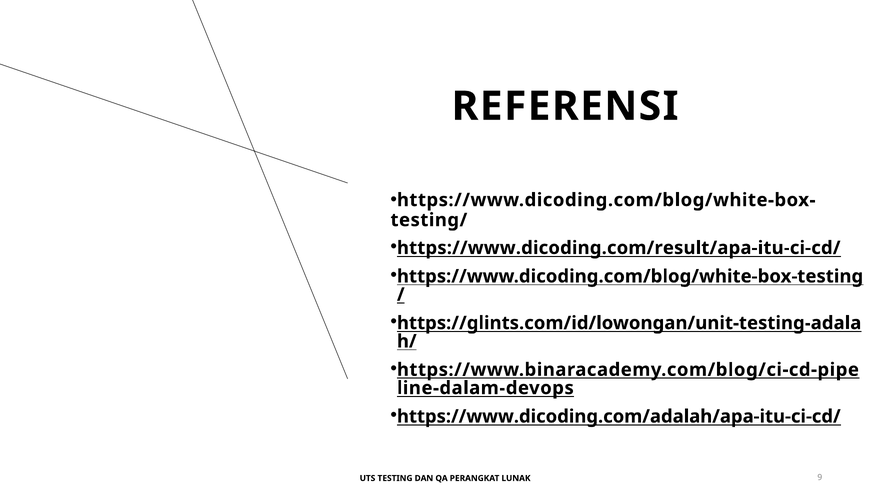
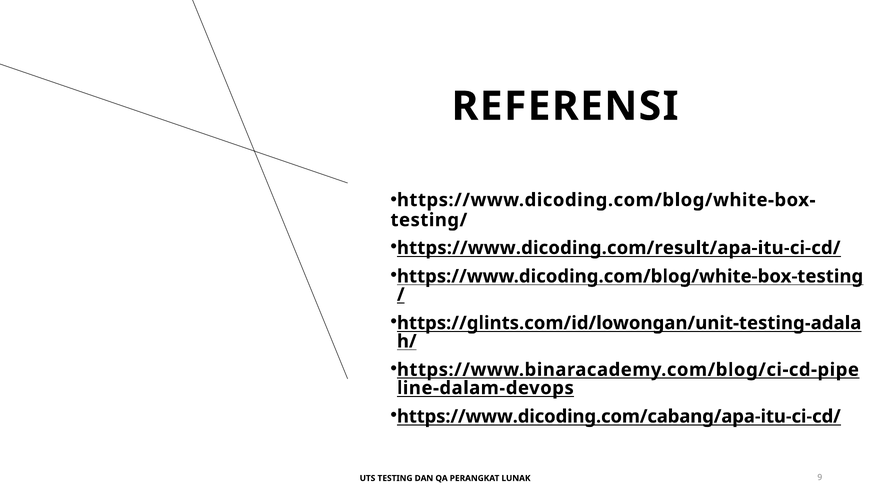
https://www.dicoding.com/adalah/apa-itu-ci-cd/: https://www.dicoding.com/adalah/apa-itu-ci-cd/ -> https://www.dicoding.com/cabang/apa-itu-ci-cd/
